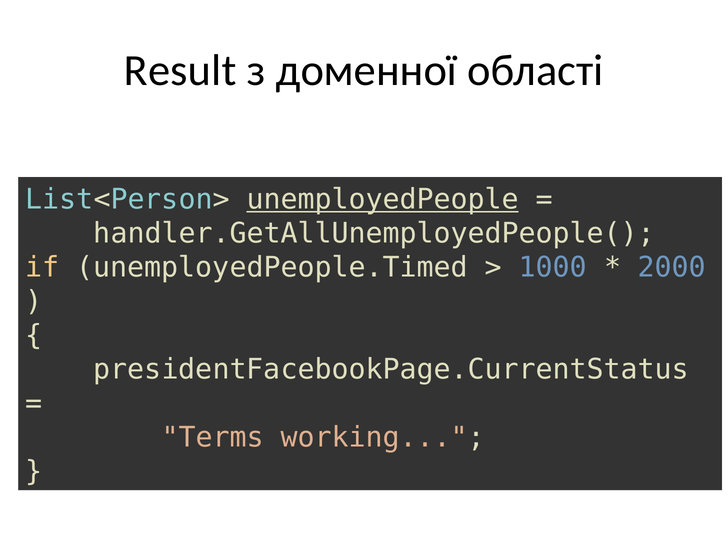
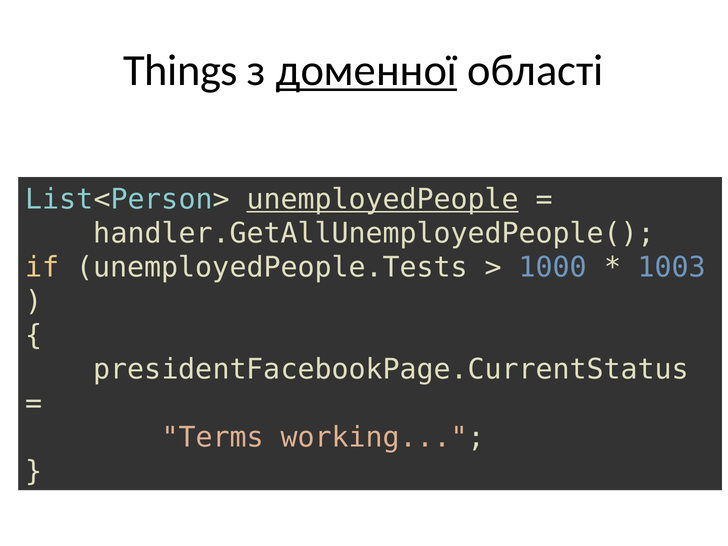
Result: Result -> Things
доменної underline: none -> present
unemployedPeople.Timed: unemployedPeople.Timed -> unemployedPeople.Tests
2000: 2000 -> 1003
